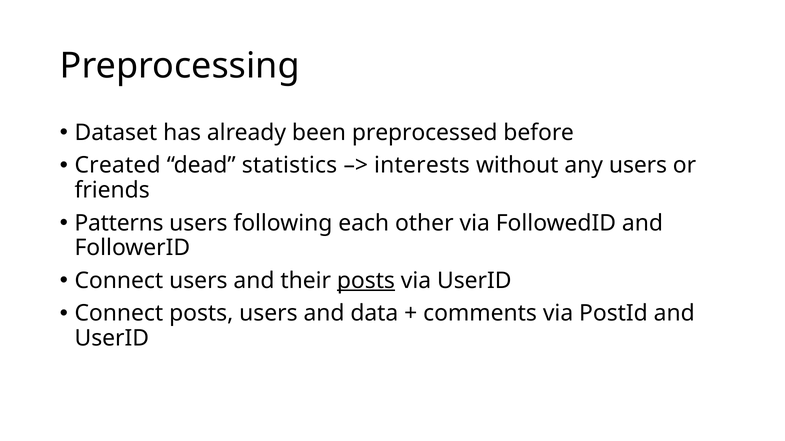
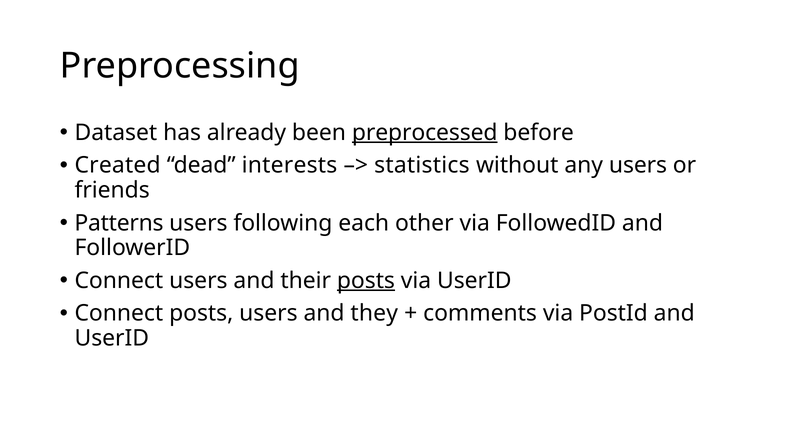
preprocessed underline: none -> present
statistics: statistics -> interests
interests: interests -> statistics
data: data -> they
